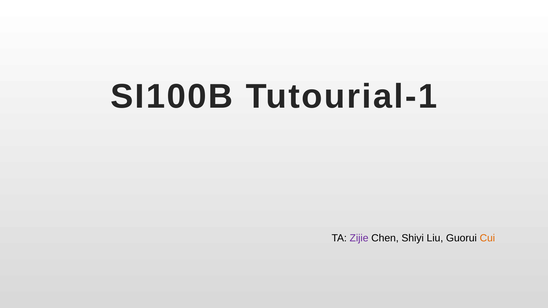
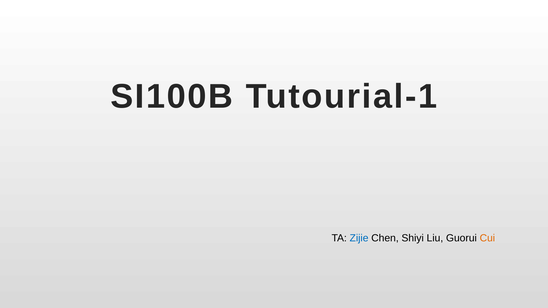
Zijie colour: purple -> blue
